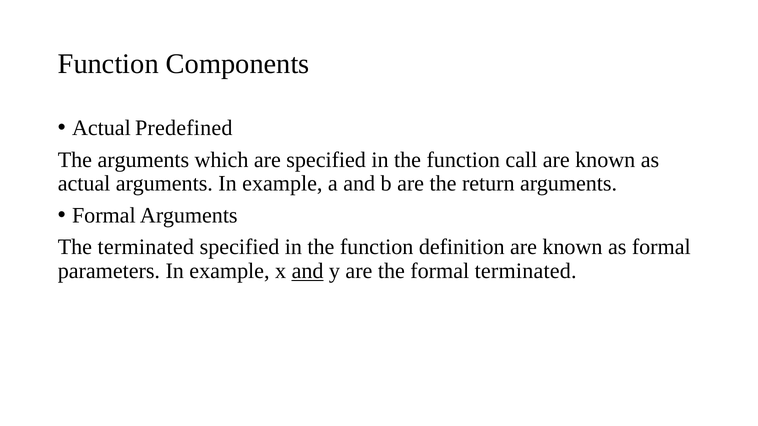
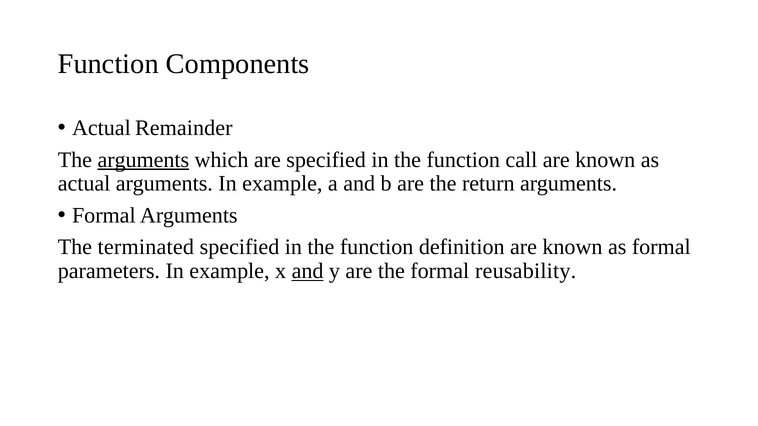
Predefined: Predefined -> Remainder
arguments at (143, 160) underline: none -> present
formal terminated: terminated -> reusability
